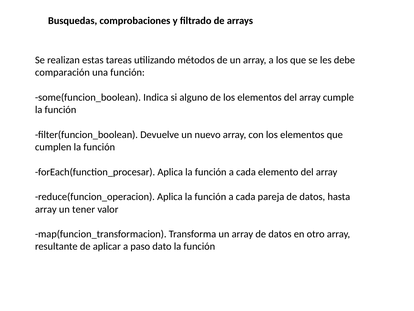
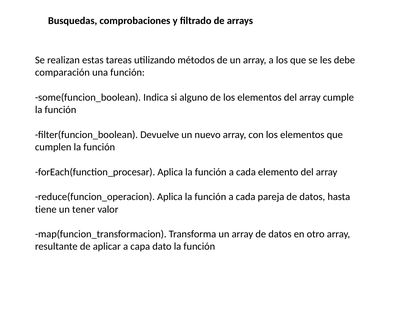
array at (46, 209): array -> tiene
paso: paso -> capa
